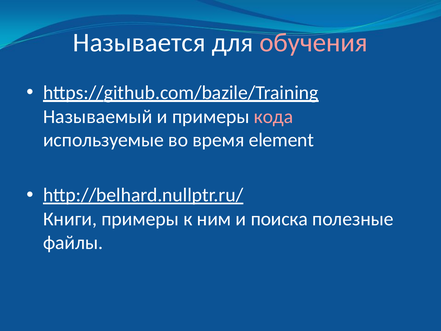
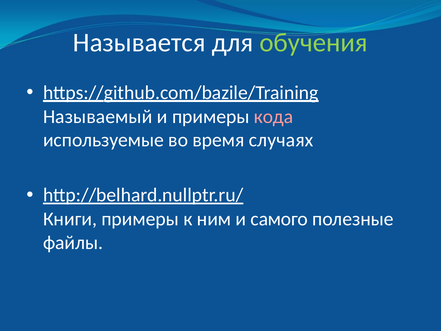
обучения colour: pink -> light green
element: element -> случаях
поиска: поиска -> самого
